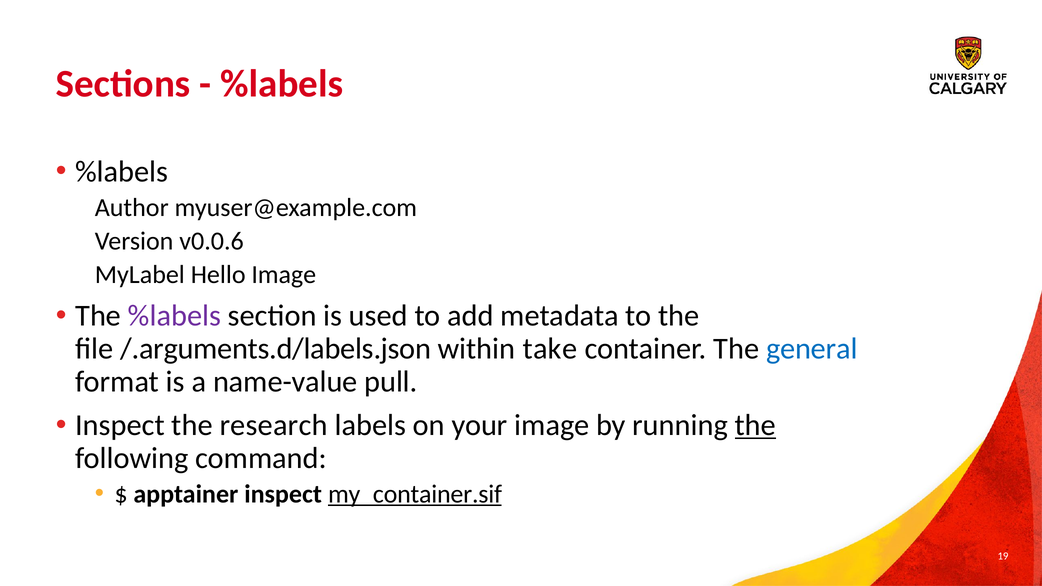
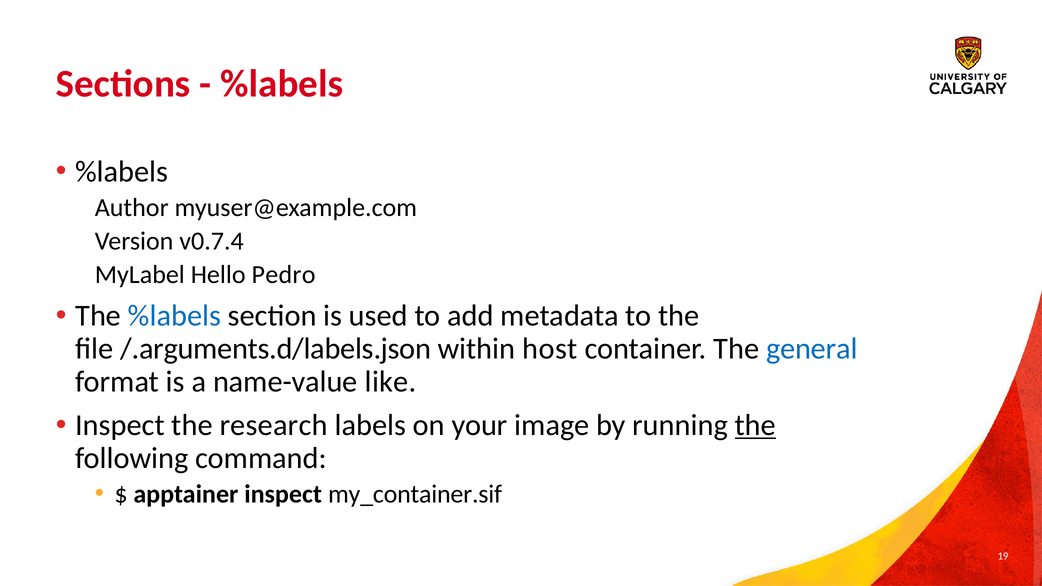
v0.0.6: v0.0.6 -> v0.7.4
Hello Image: Image -> Pedro
%labels at (174, 316) colour: purple -> blue
take: take -> host
pull: pull -> like
my_container.sif underline: present -> none
